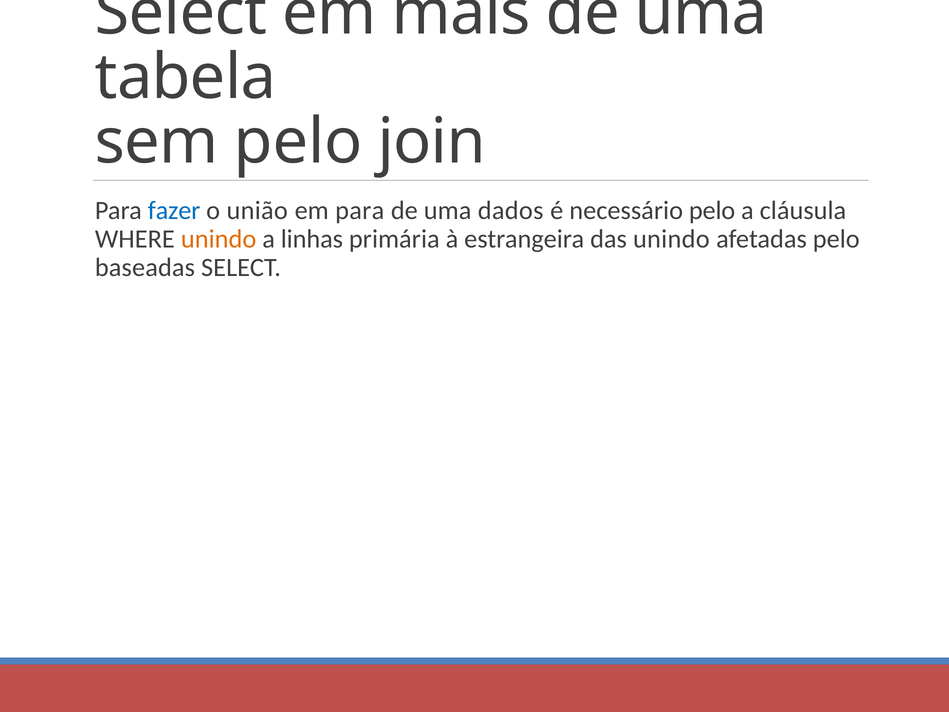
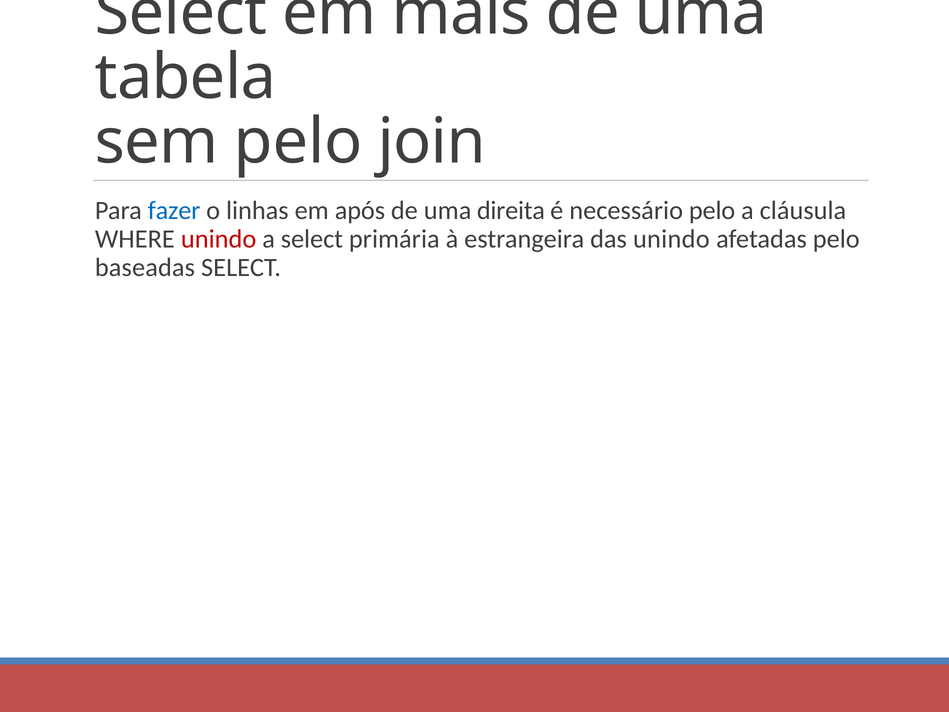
união: união -> linhas
em para: para -> após
dados: dados -> direita
unindo at (219, 239) colour: orange -> red
a linhas: linhas -> select
